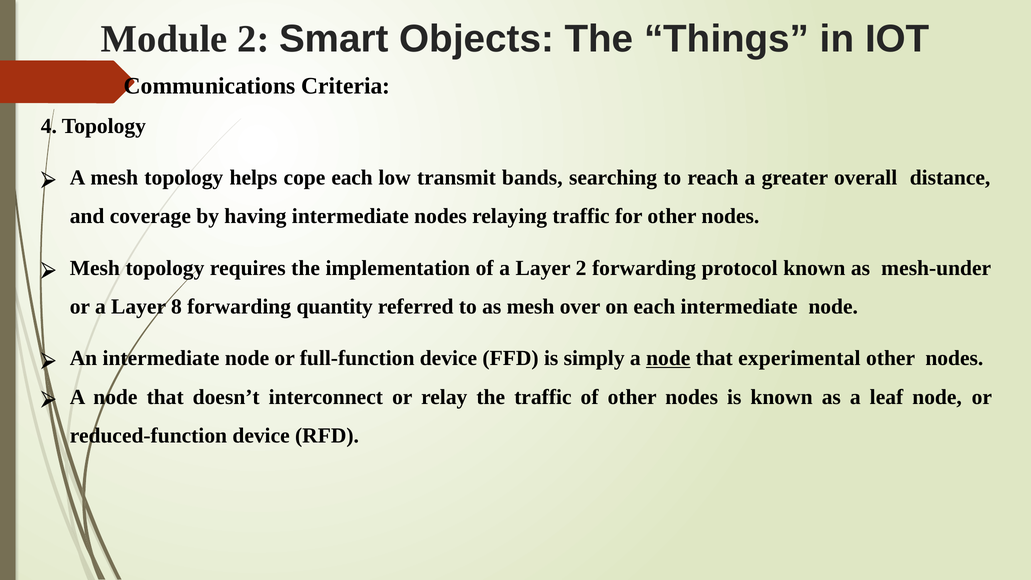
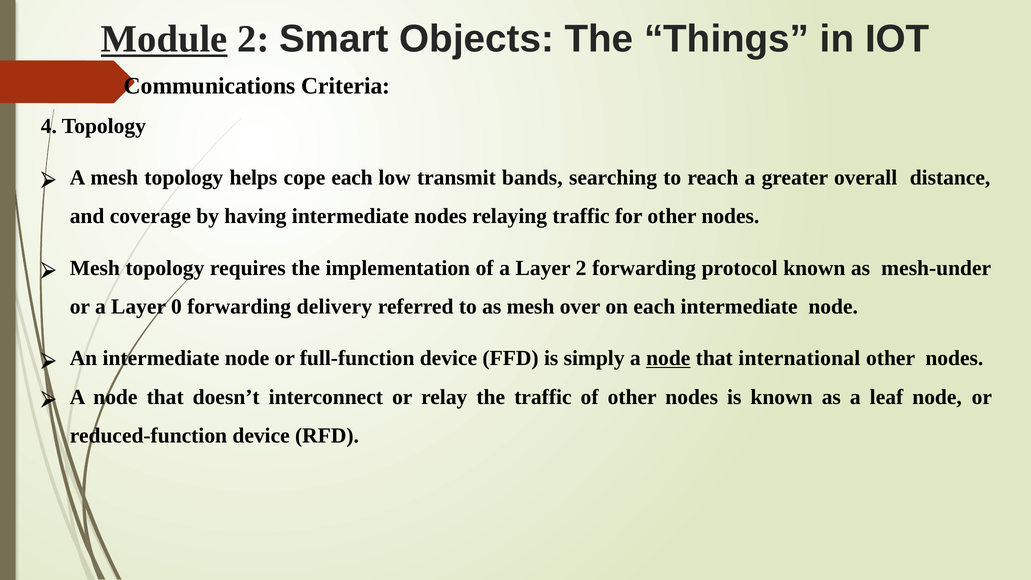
Module underline: none -> present
8: 8 -> 0
quantity: quantity -> delivery
experimental: experimental -> international
